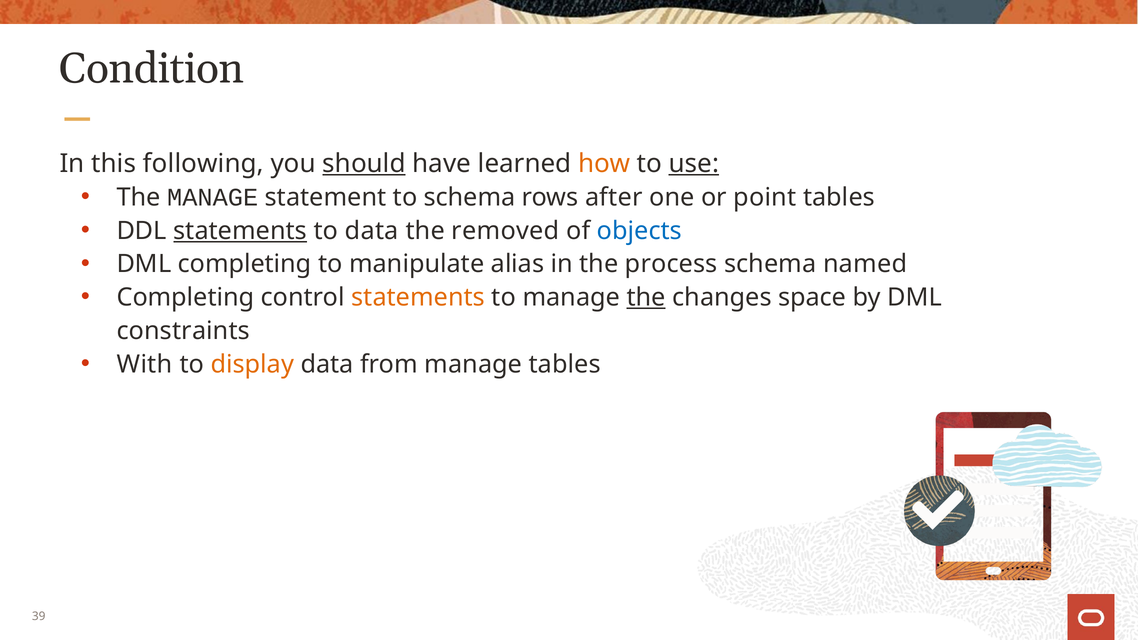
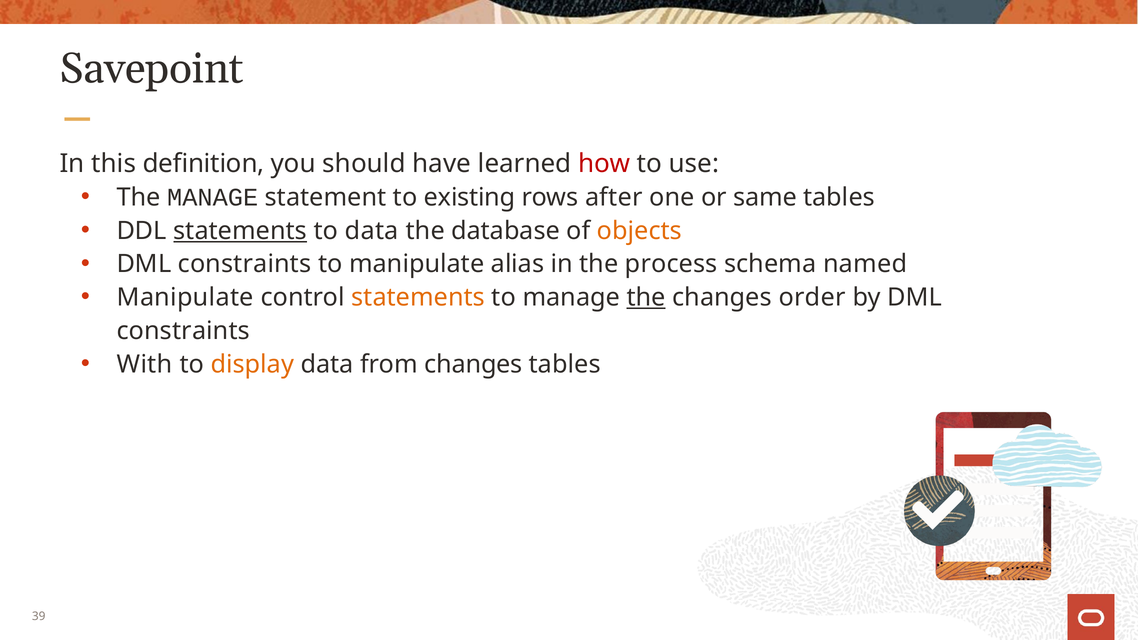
Condition: Condition -> Savepoint
following: following -> definition
should underline: present -> none
how colour: orange -> red
use underline: present -> none
to schema: schema -> existing
point: point -> same
removed: removed -> database
objects colour: blue -> orange
completing at (245, 264): completing -> constraints
Completing at (185, 298): Completing -> Manipulate
space: space -> order
from manage: manage -> changes
